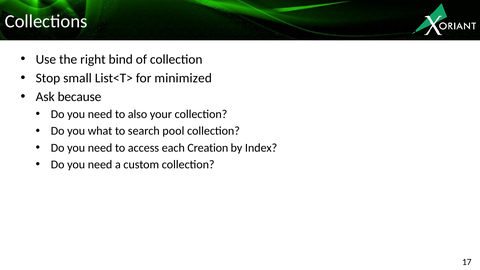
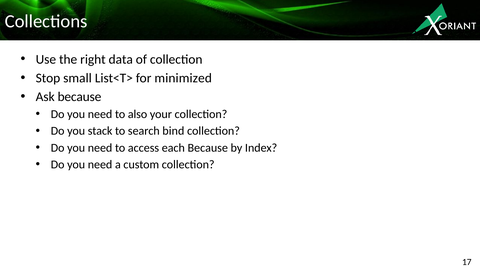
bind: bind -> data
what: what -> stack
pool: pool -> bind
each Creation: Creation -> Because
